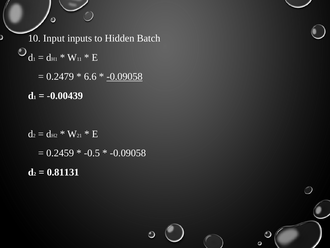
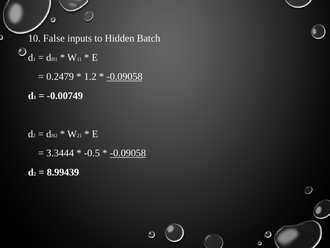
Input: Input -> False
6.6: 6.6 -> 1.2
-0.00439: -0.00439 -> -0.00749
0.2459: 0.2459 -> 3.3444
-0.09058 at (128, 153) underline: none -> present
0.81131: 0.81131 -> 8.99439
